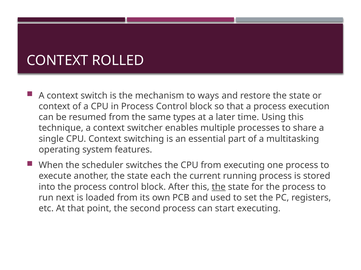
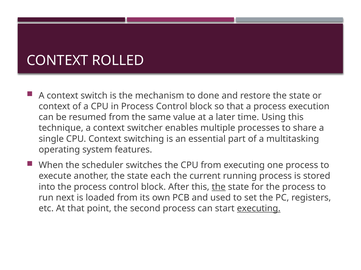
ways: ways -> done
types: types -> value
executing at (259, 209) underline: none -> present
